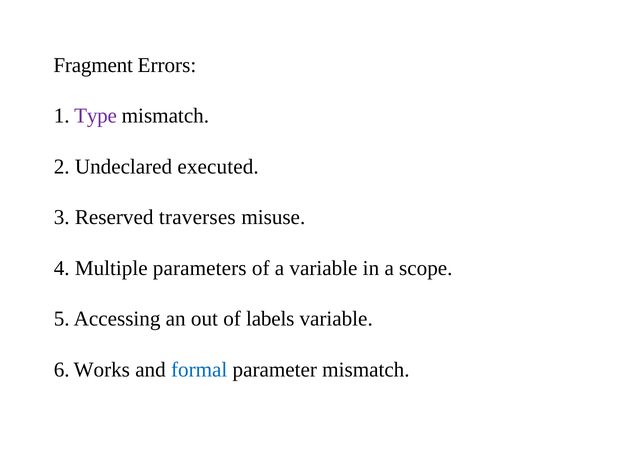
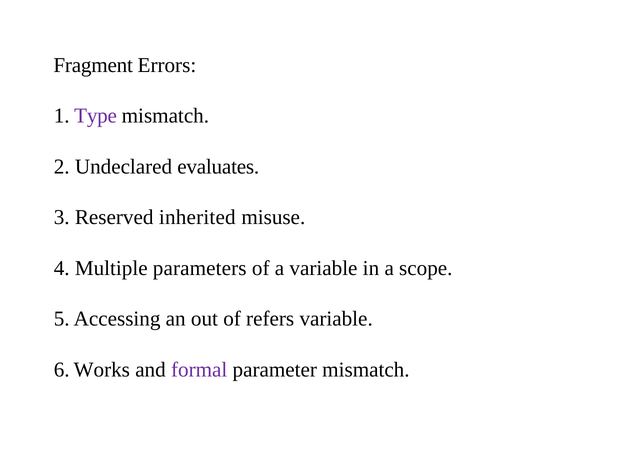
executed: executed -> evaluates
traverses: traverses -> inherited
labels: labels -> refers
formal colour: blue -> purple
